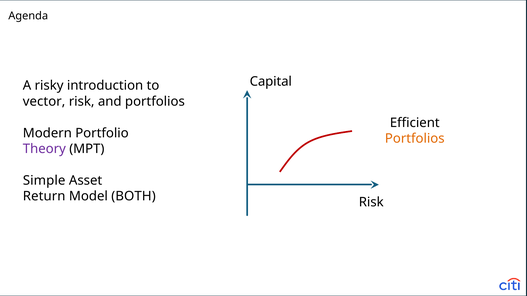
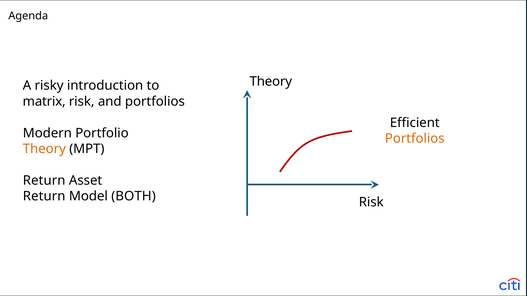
Capital at (271, 82): Capital -> Theory
vector: vector -> matrix
Theory at (44, 149) colour: purple -> orange
Simple at (44, 181): Simple -> Return
